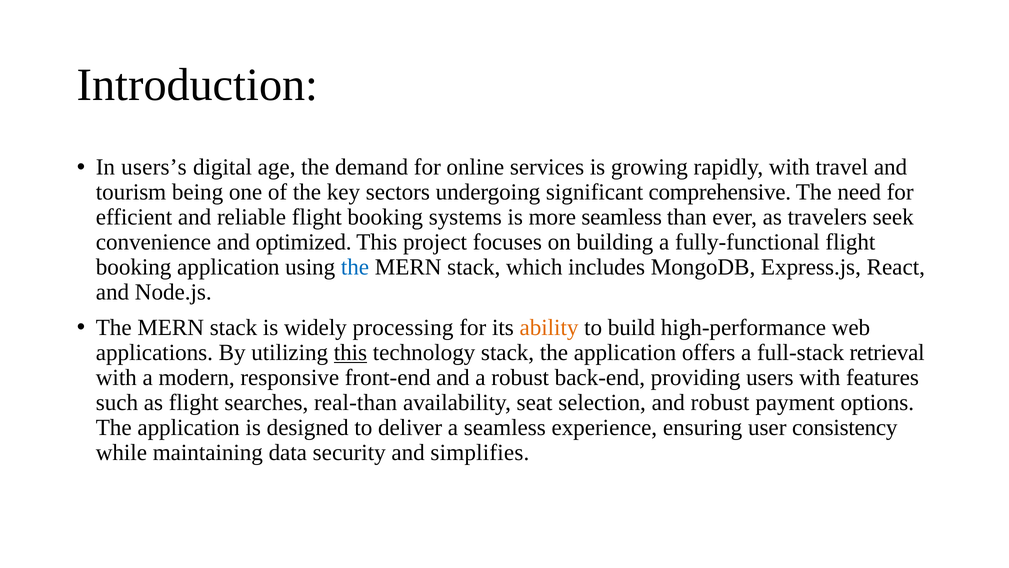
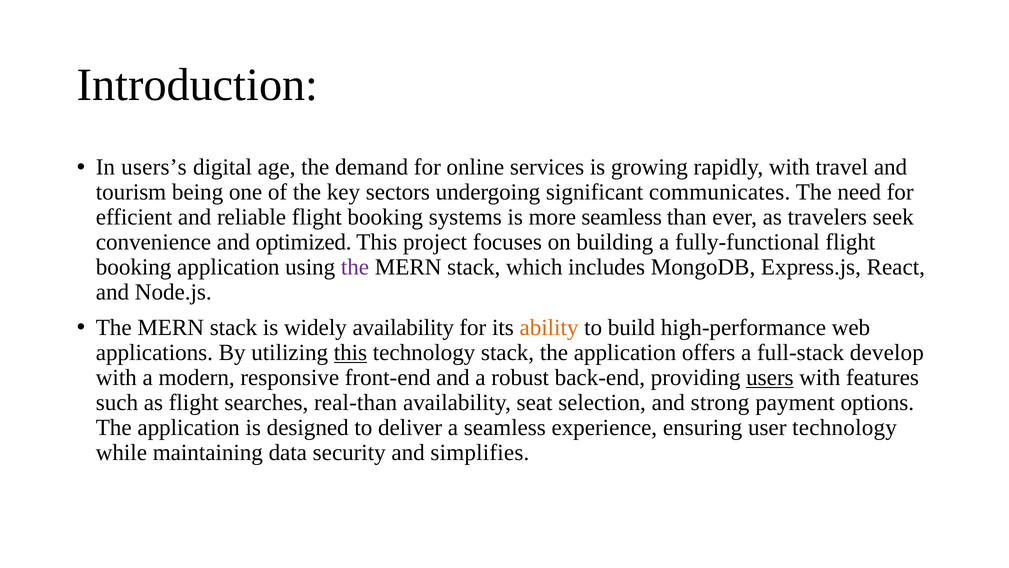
comprehensive: comprehensive -> communicates
the at (355, 267) colour: blue -> purple
widely processing: processing -> availability
retrieval: retrieval -> develop
users underline: none -> present
and robust: robust -> strong
user consistency: consistency -> technology
